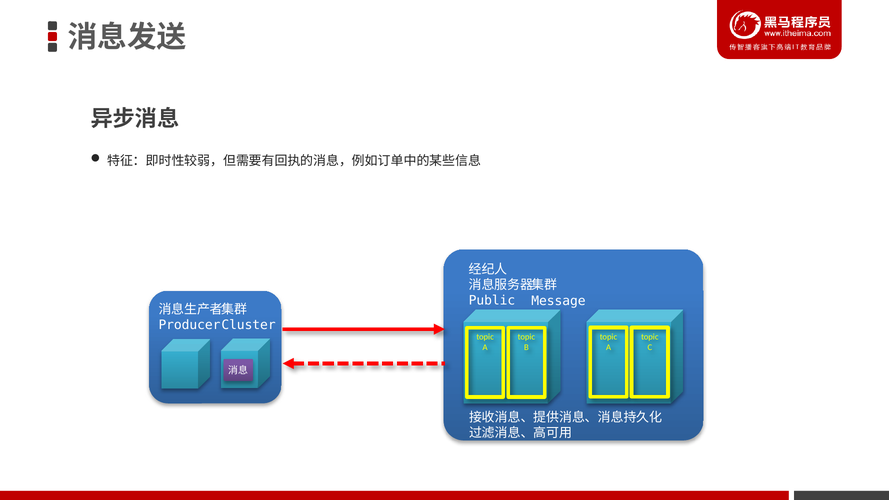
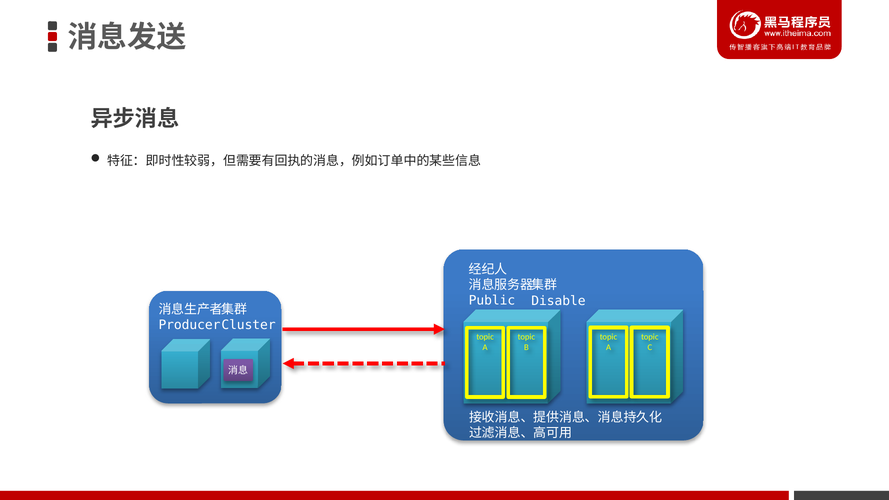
Message: Message -> Disable
